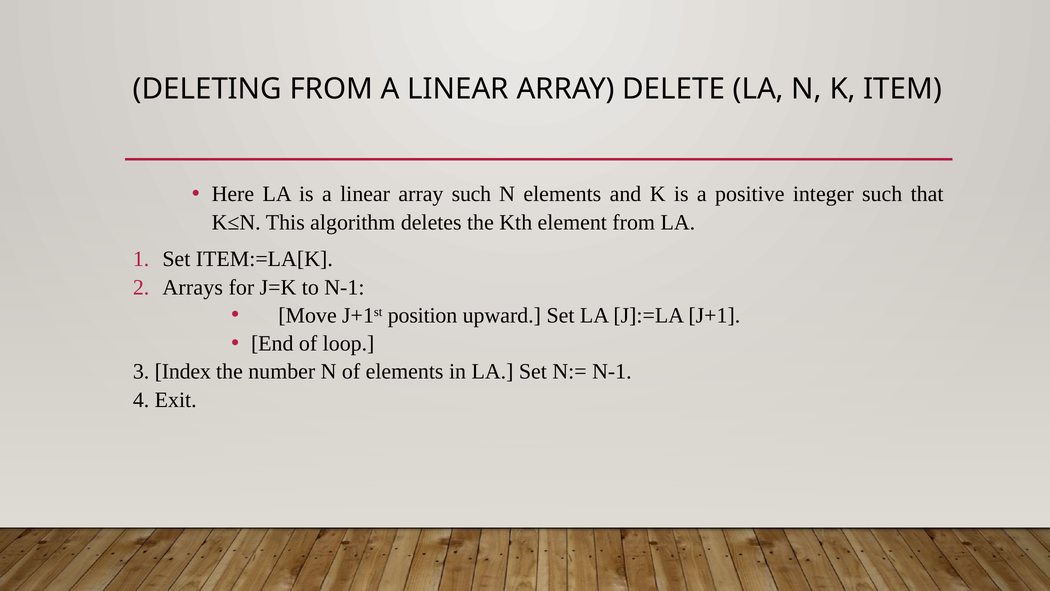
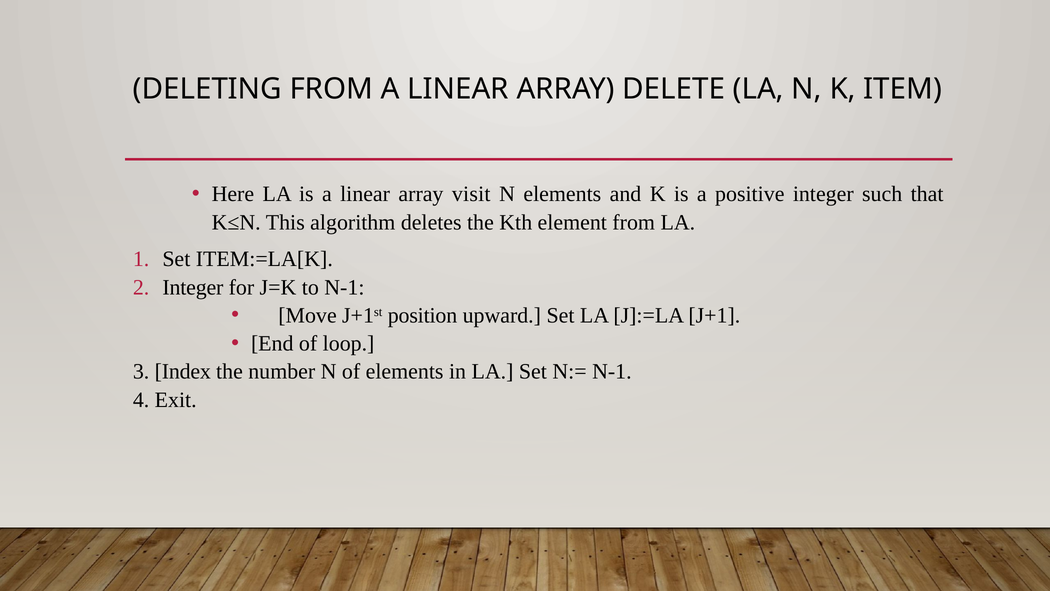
array such: such -> visit
Arrays at (193, 287): Arrays -> Integer
